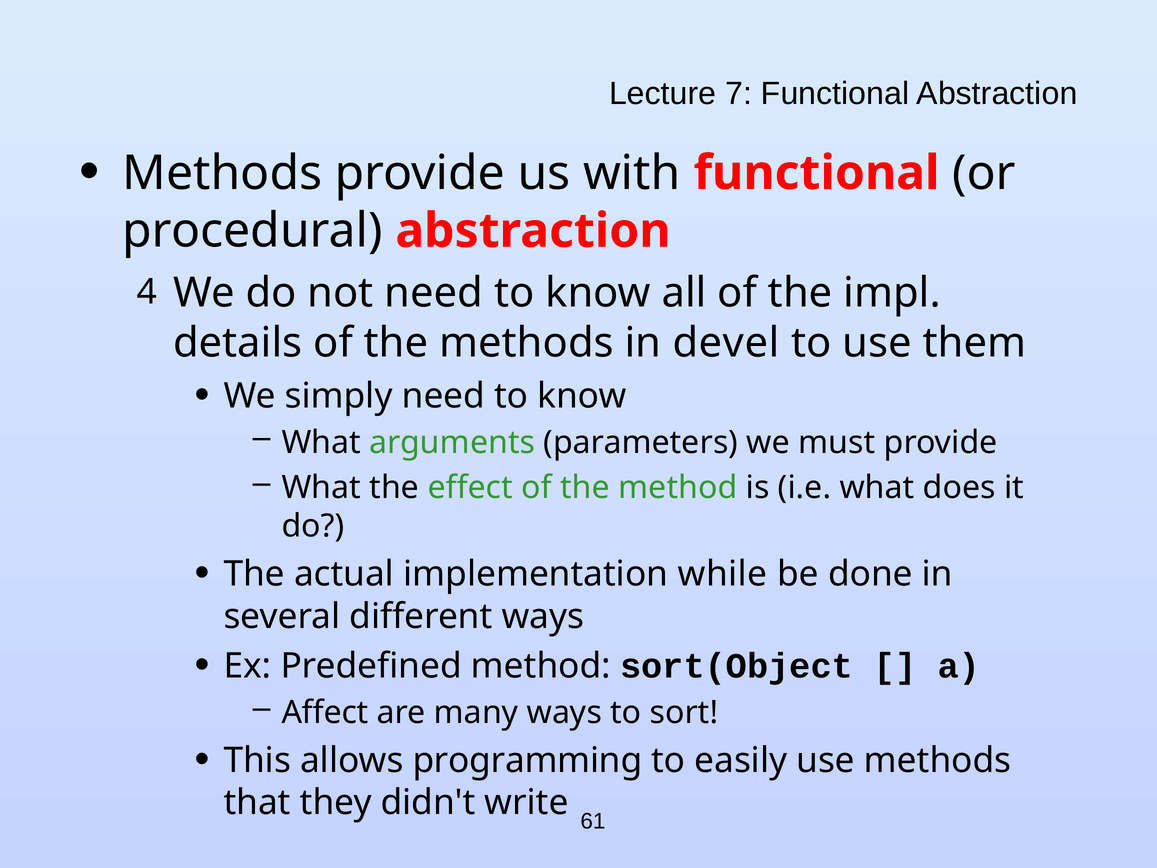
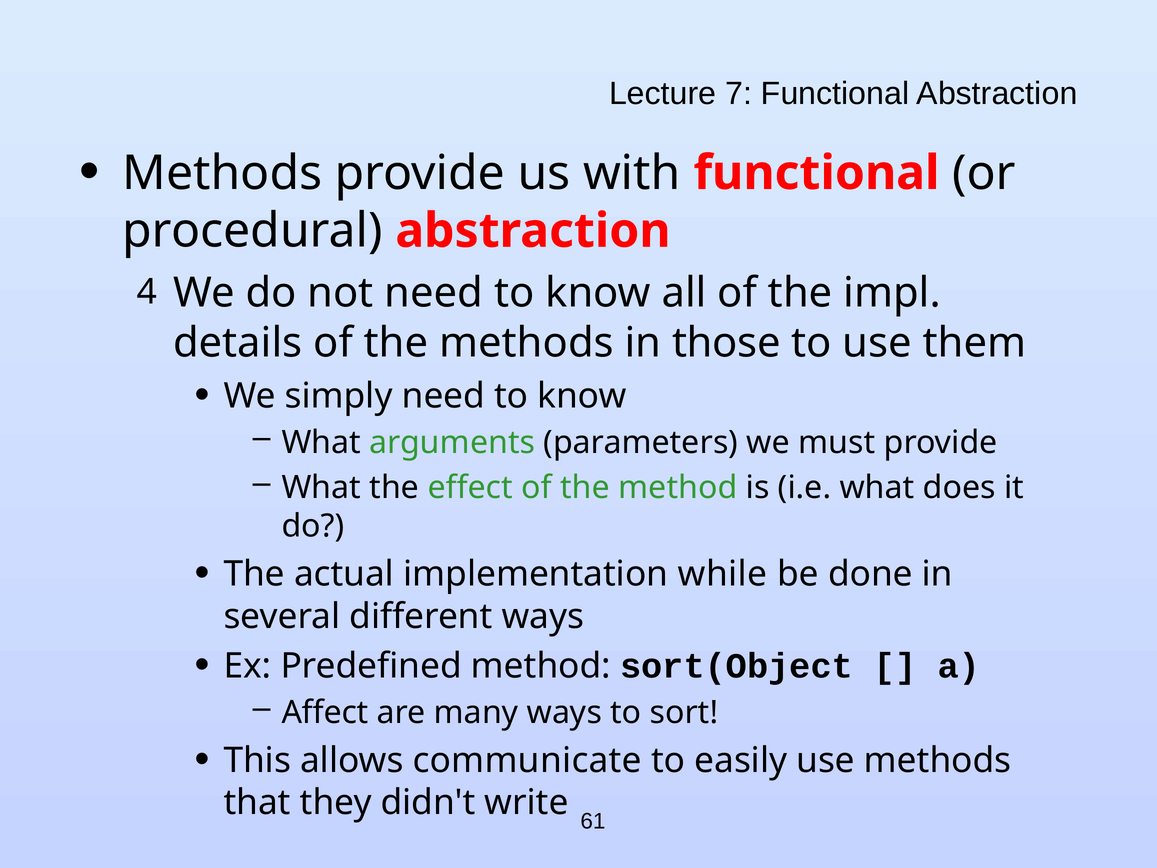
devel: devel -> those
programming: programming -> communicate
